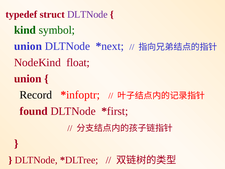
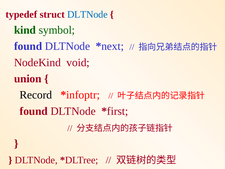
DLTNode at (87, 14) colour: purple -> blue
union at (28, 46): union -> found
float: float -> void
